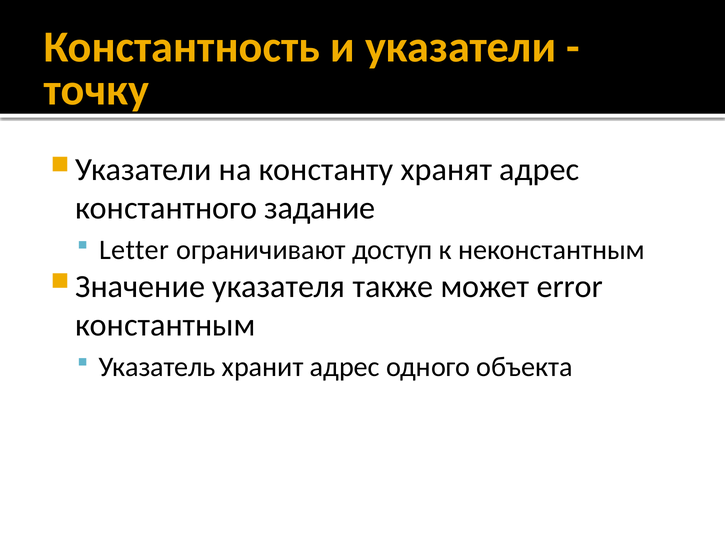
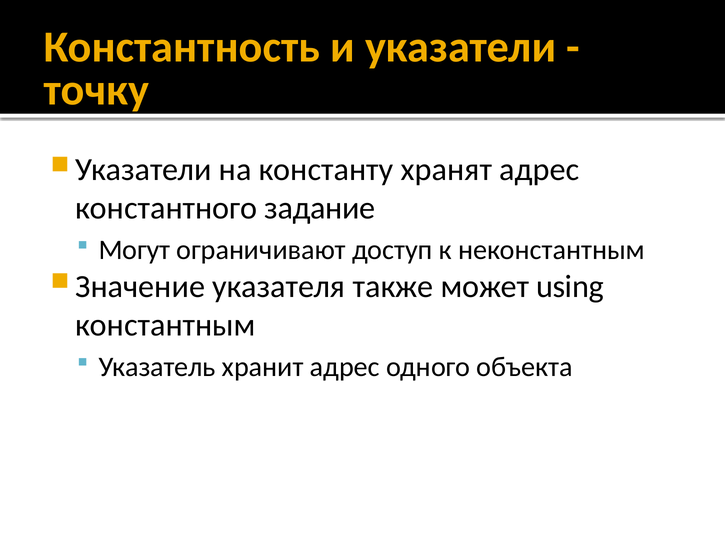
Letter: Letter -> Могут
error: error -> using
